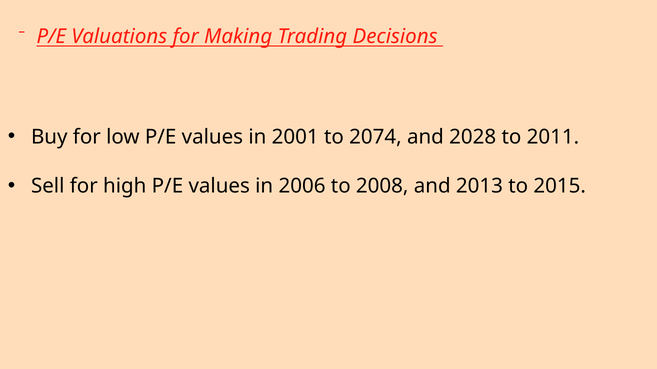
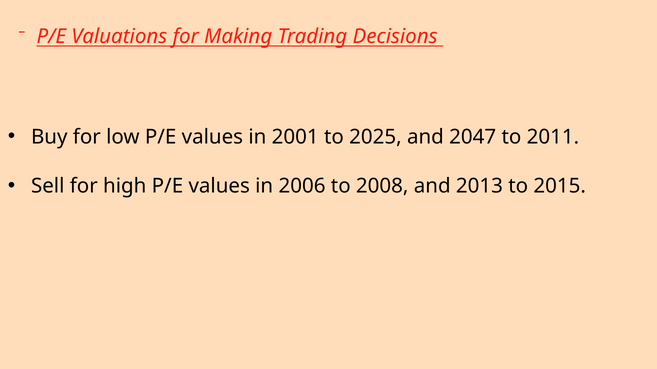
2074: 2074 -> 2025
2028: 2028 -> 2047
